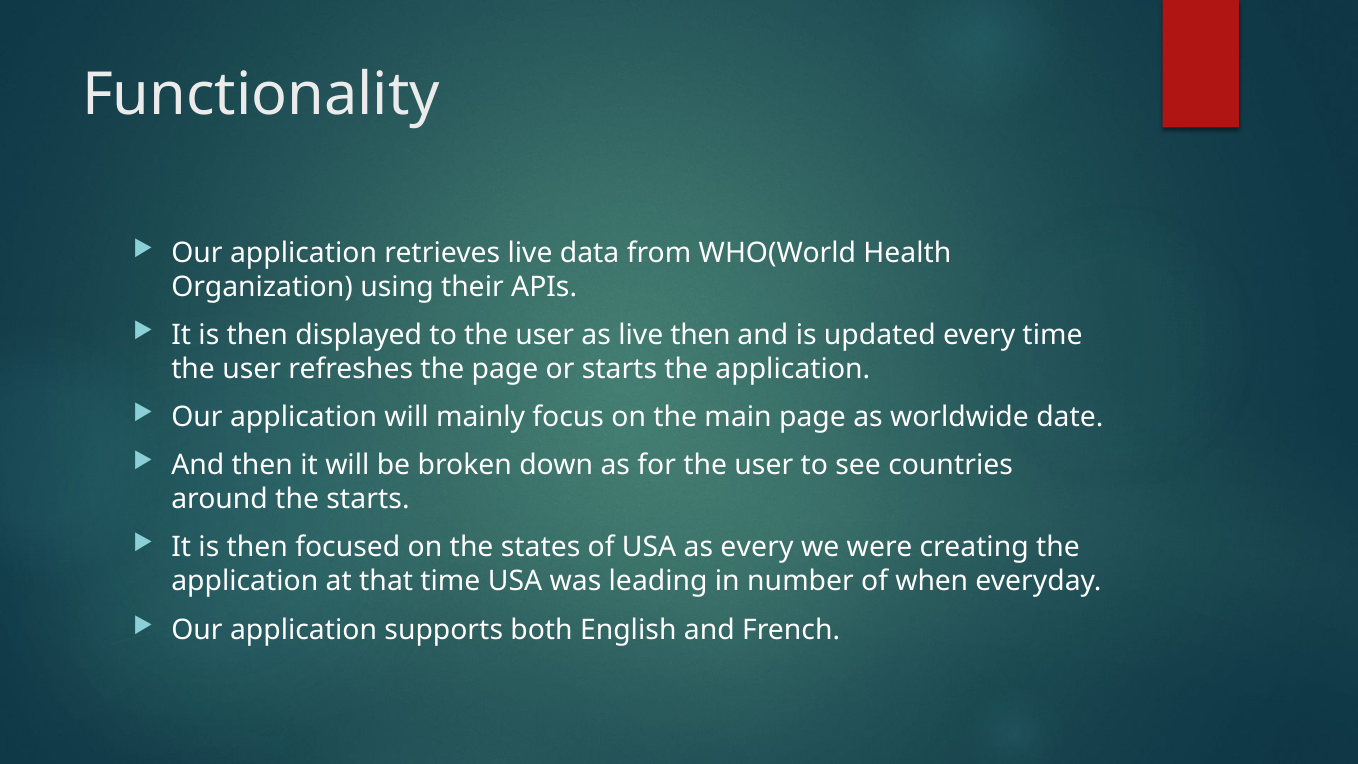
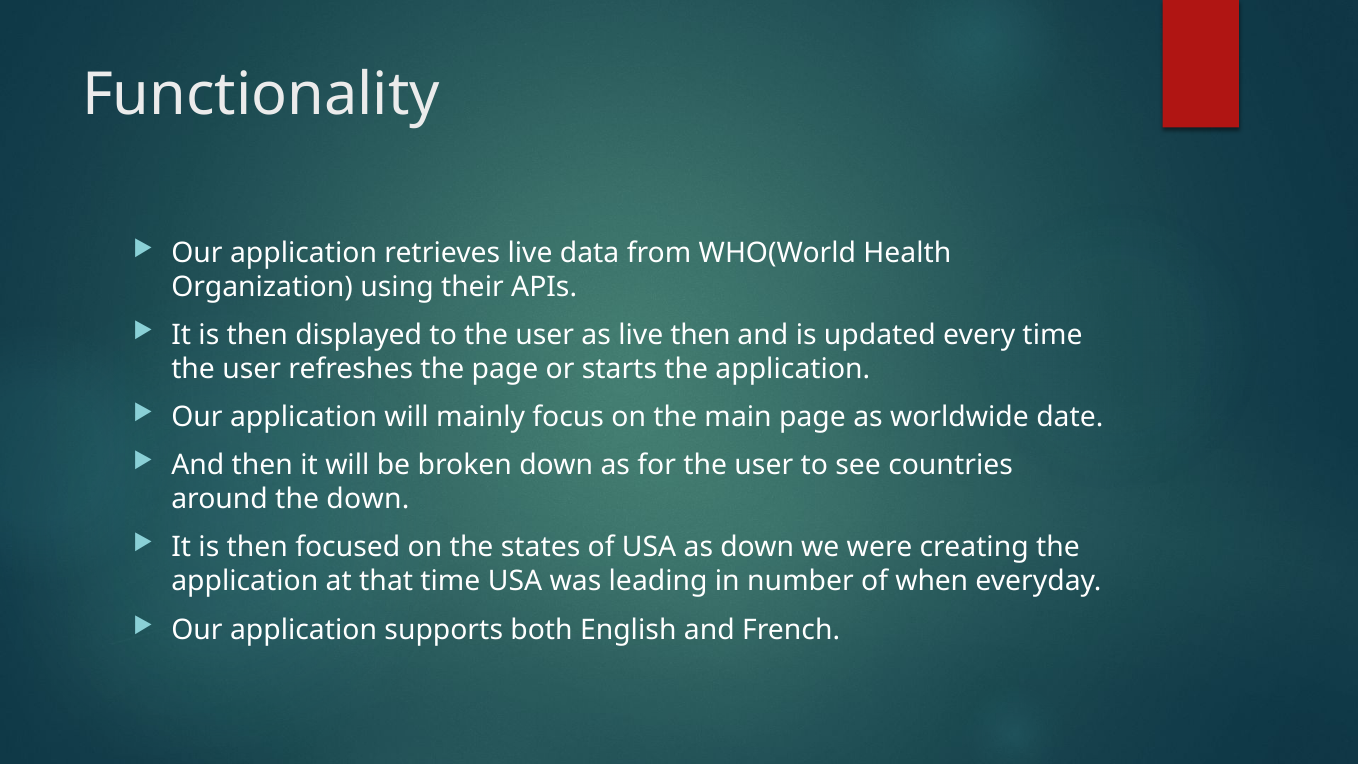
the starts: starts -> down
as every: every -> down
